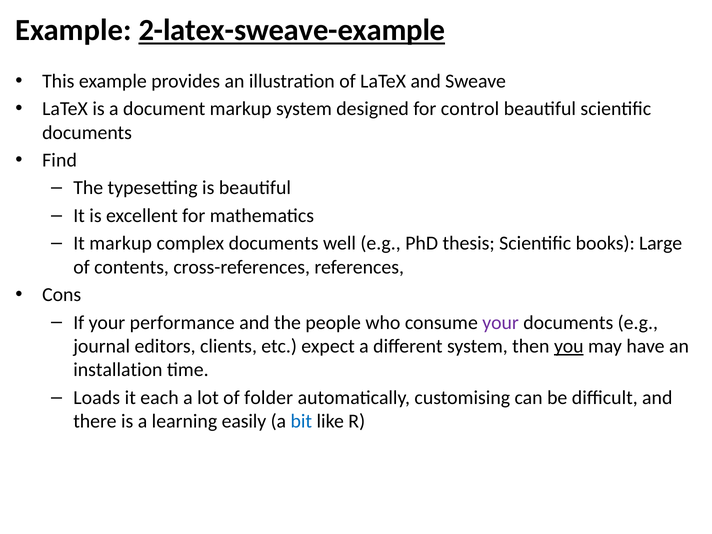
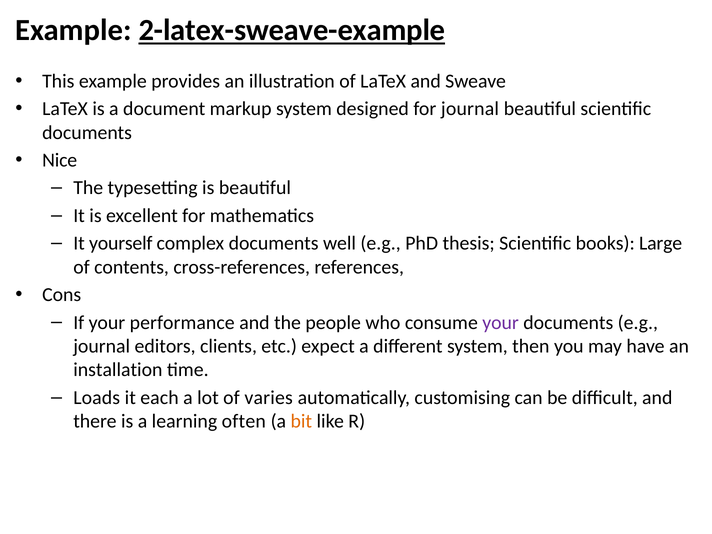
for control: control -> journal
Find: Find -> Nice
It markup: markup -> yourself
you underline: present -> none
folder: folder -> varies
easily: easily -> often
bit colour: blue -> orange
